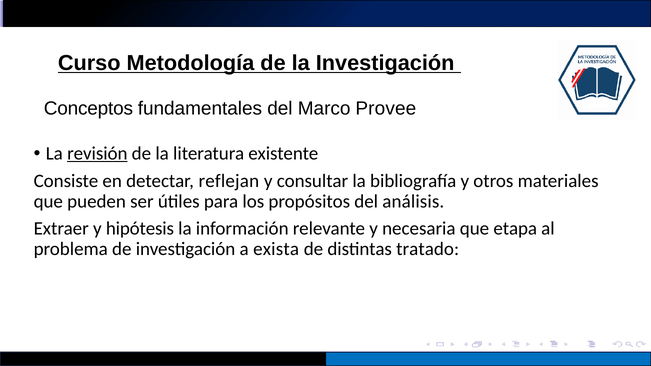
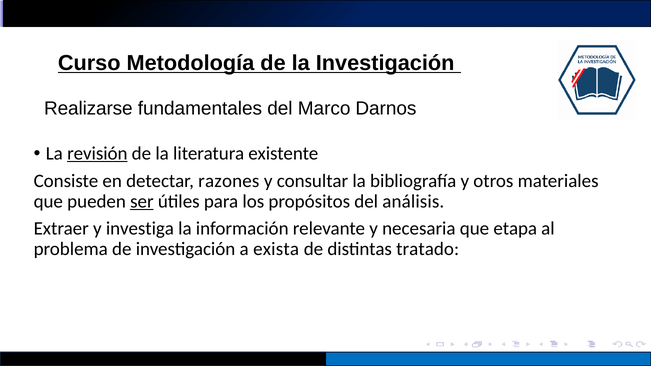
Conceptos: Conceptos -> Realizarse
Provee: Provee -> Darnos
reflejan: reflejan -> razones
ser underline: none -> present
hipótesis: hipótesis -> investiga
